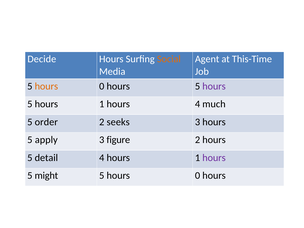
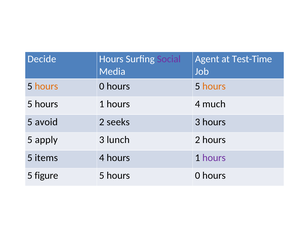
Social colour: orange -> purple
This-Time: This-Time -> Test-Time
hours at (214, 86) colour: purple -> orange
order: order -> avoid
figure: figure -> lunch
detail: detail -> items
might: might -> figure
